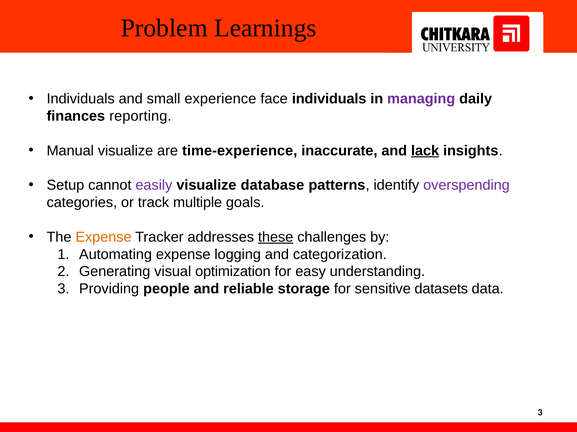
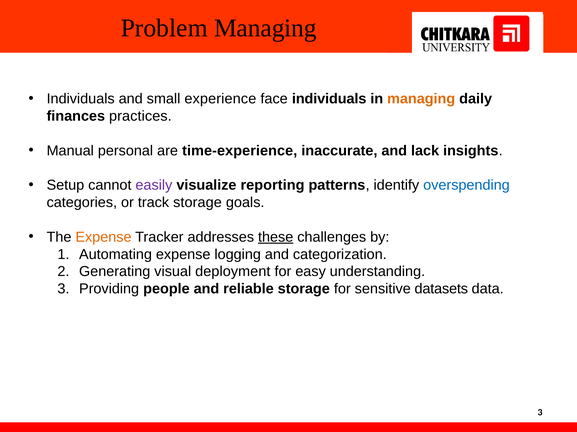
Problem Learnings: Learnings -> Managing
managing at (421, 99) colour: purple -> orange
reporting: reporting -> practices
Manual visualize: visualize -> personal
lack underline: present -> none
database: database -> reporting
overspending colour: purple -> blue
track multiple: multiple -> storage
optimization: optimization -> deployment
